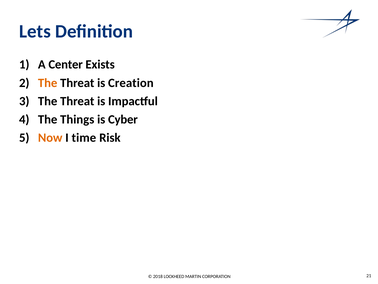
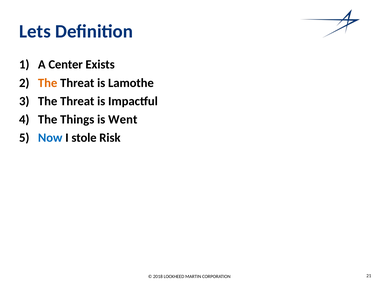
Creation: Creation -> Lamothe
Cyber: Cyber -> Went
Now colour: orange -> blue
time: time -> stole
